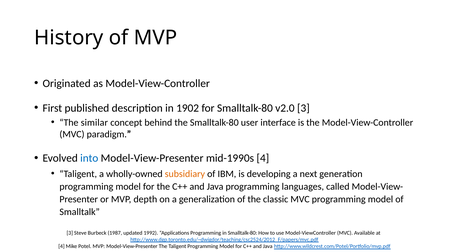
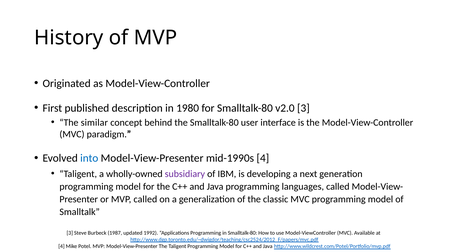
1902: 1902 -> 1980
subsidiary colour: orange -> purple
MVP depth: depth -> called
